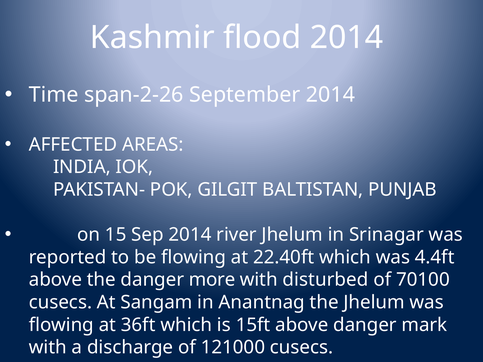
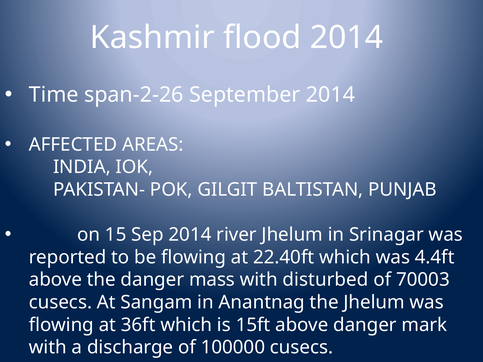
more: more -> mass
70100: 70100 -> 70003
121000: 121000 -> 100000
